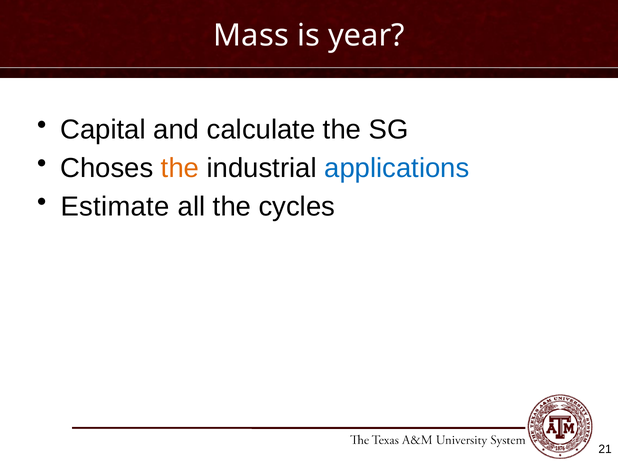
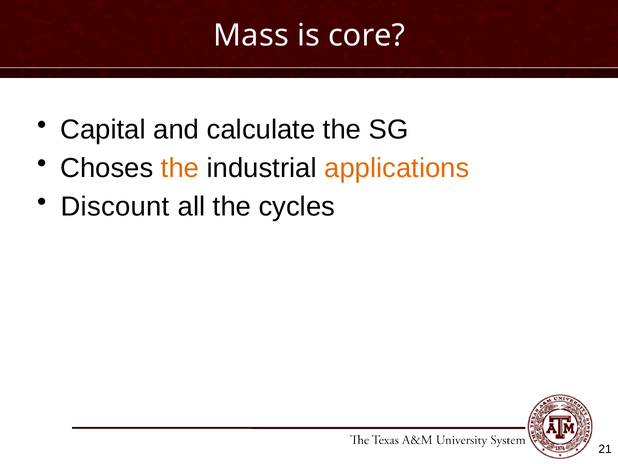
year: year -> core
applications colour: blue -> orange
Estimate: Estimate -> Discount
